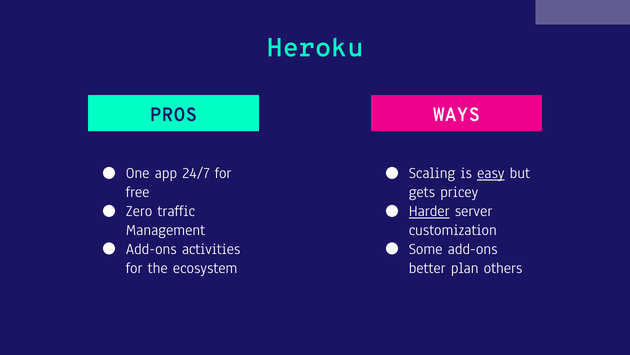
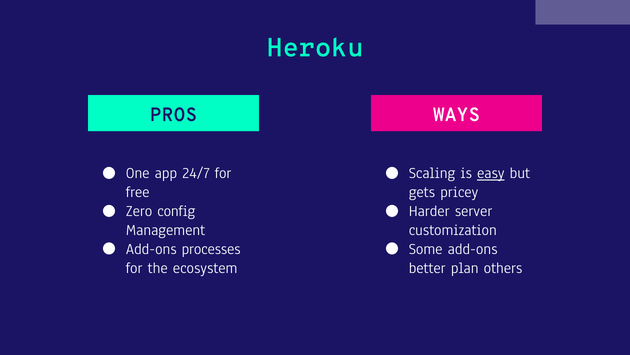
traffic: traffic -> config
Harder underline: present -> none
activities: activities -> processes
